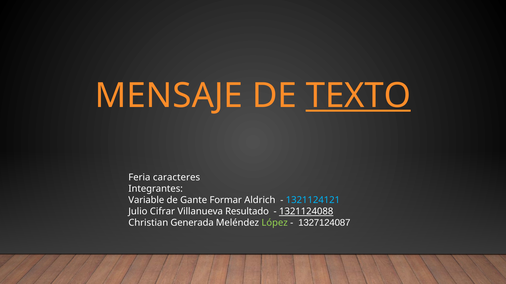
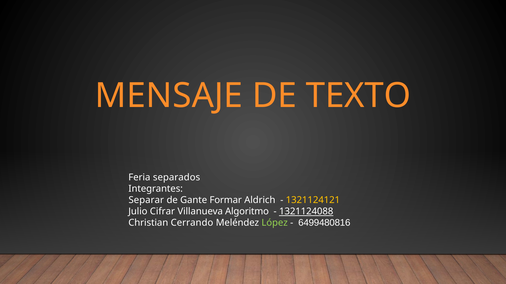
TEXTO underline: present -> none
caracteres: caracteres -> separados
Variable: Variable -> Separar
1321124121 colour: light blue -> yellow
Resultado: Resultado -> Algoritmo
Generada: Generada -> Cerrando
1327124087: 1327124087 -> 6499480816
